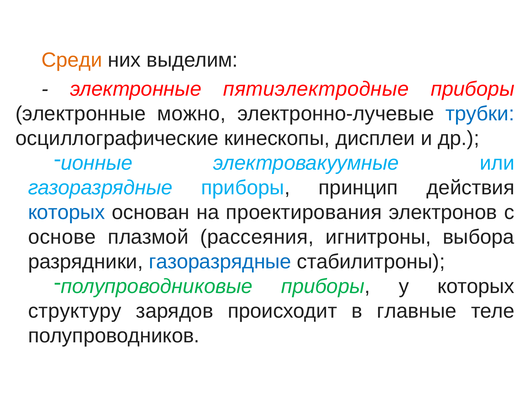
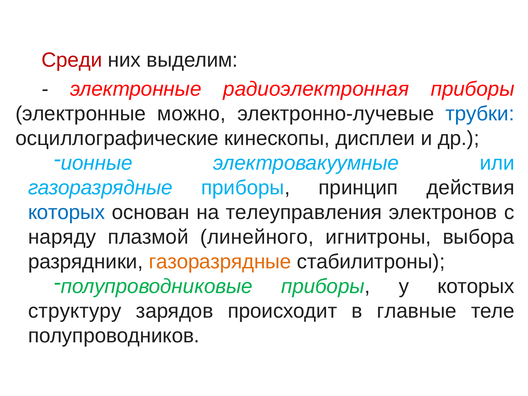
Среди colour: orange -> red
пятиэлектродные: пятиэлектродные -> радиоэлектронная
проектирования: проектирования -> телеуправления
основе: основе -> наряду
рассеяния: рассеяния -> линейного
газоразрядные at (220, 262) colour: blue -> orange
